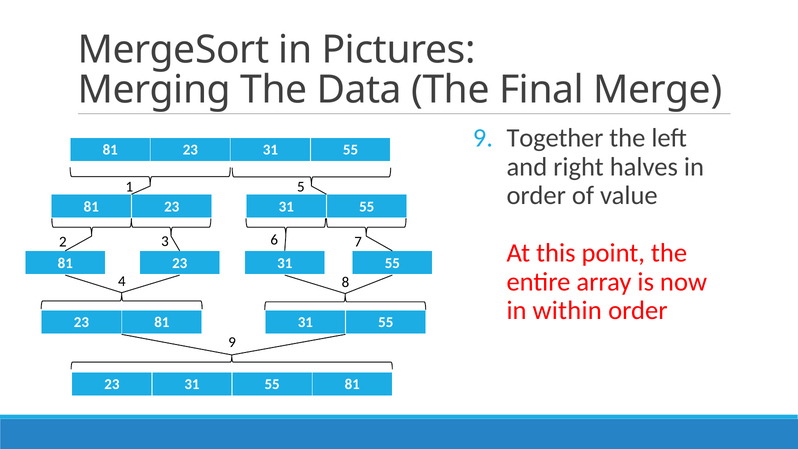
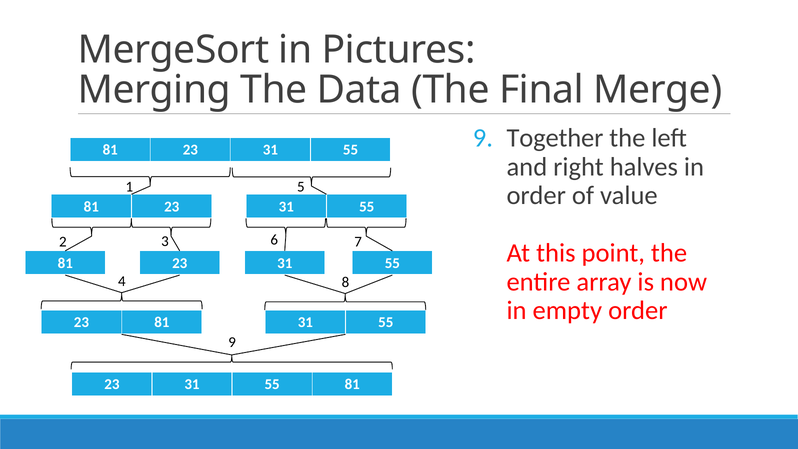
within: within -> empty
